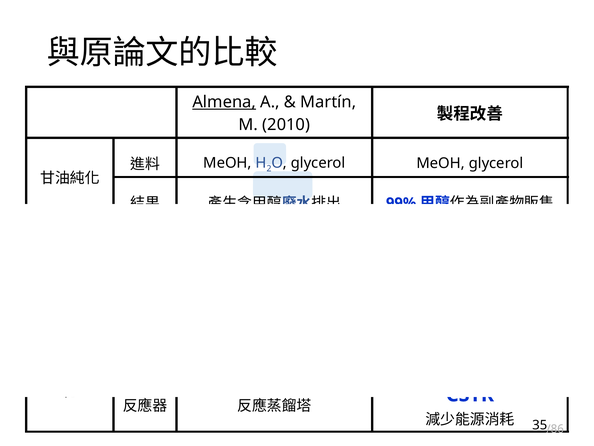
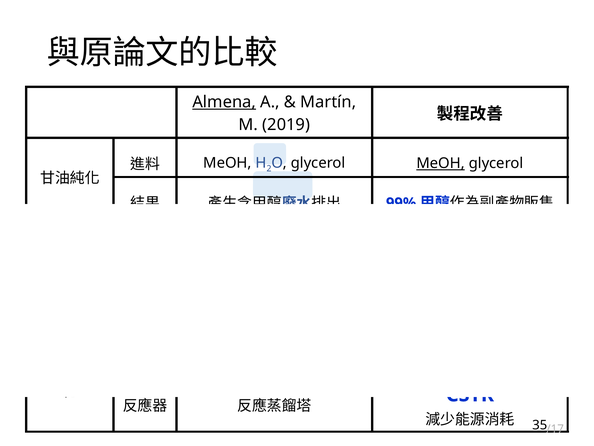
2010: 2010 -> 2019
MeOH at (441, 163) underline: none -> present
/86: /86 -> /17
